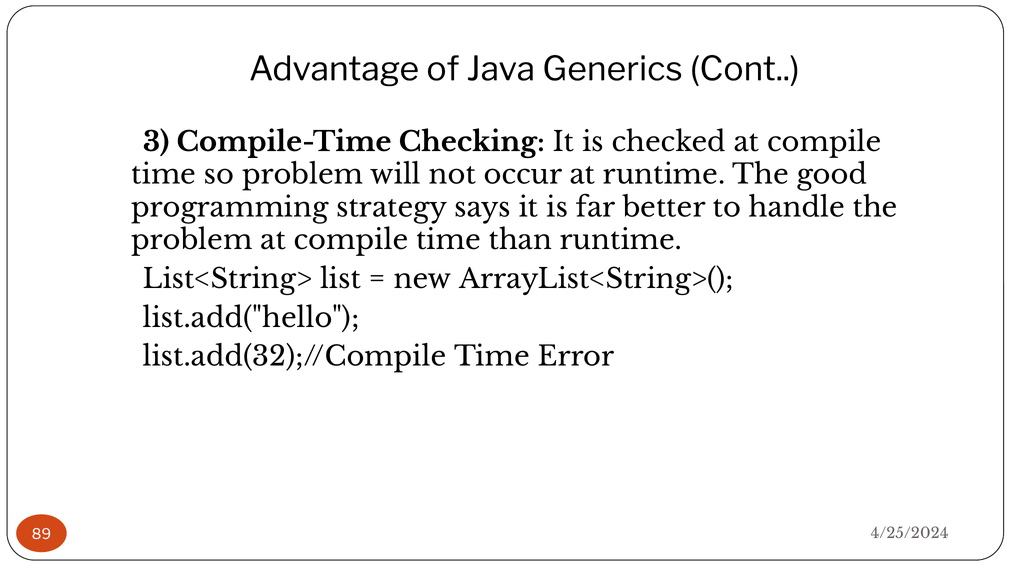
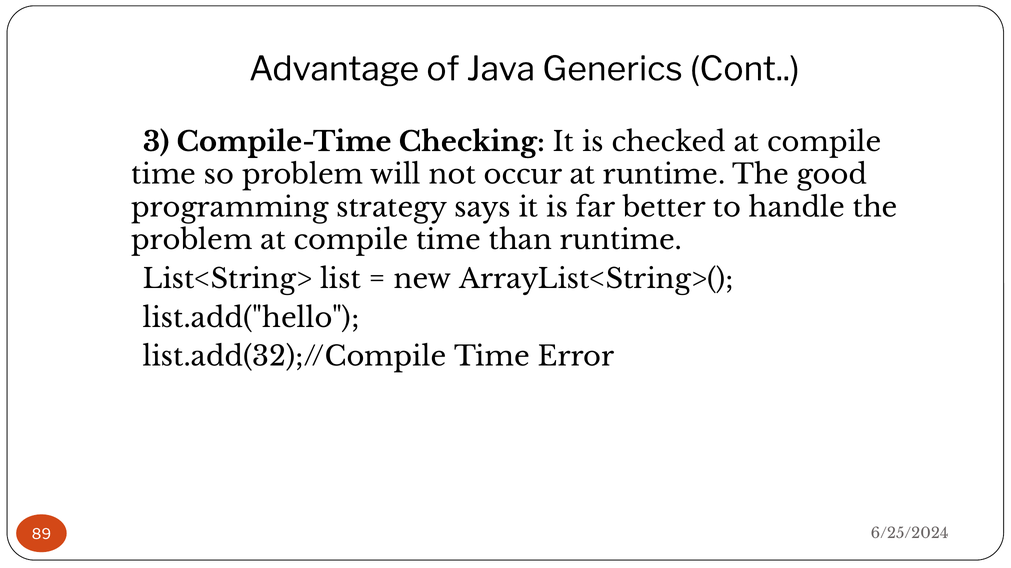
4/25/2024: 4/25/2024 -> 6/25/2024
